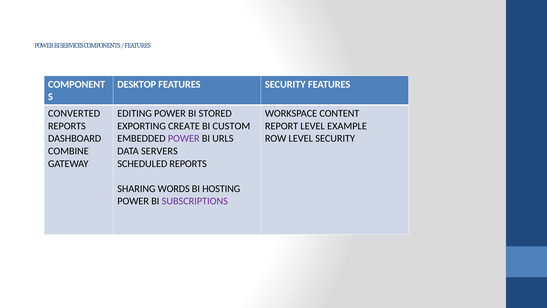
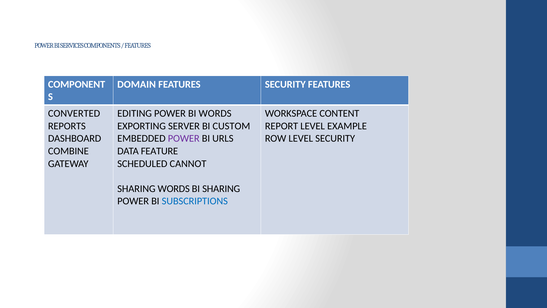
DESKTOP: DESKTOP -> DOMAIN
BI STORED: STORED -> WORDS
CREATE: CREATE -> SERVER
SERVERS: SERVERS -> FEATURE
SCHEDULED REPORTS: REPORTS -> CANNOT
BI HOSTING: HOSTING -> SHARING
SUBSCRIPTIONS colour: purple -> blue
